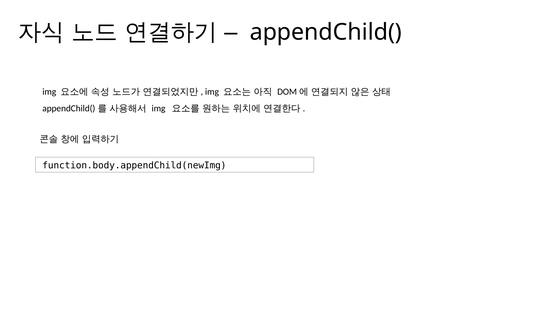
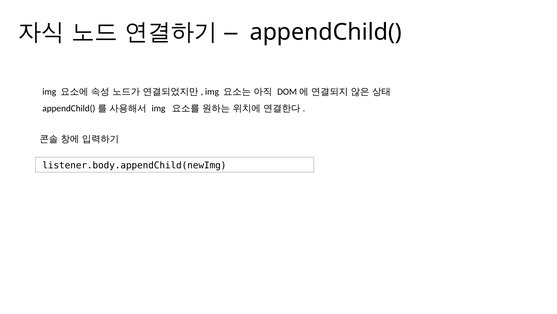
function.body.appendChild(newImg: function.body.appendChild(newImg -> listener.body.appendChild(newImg
